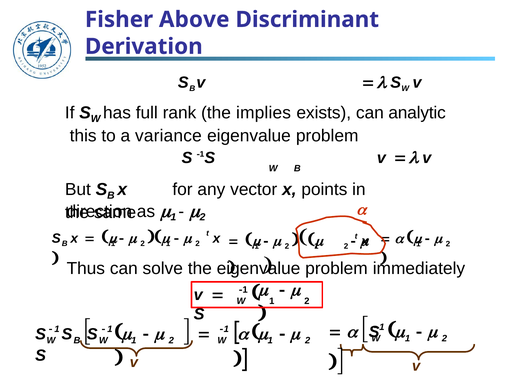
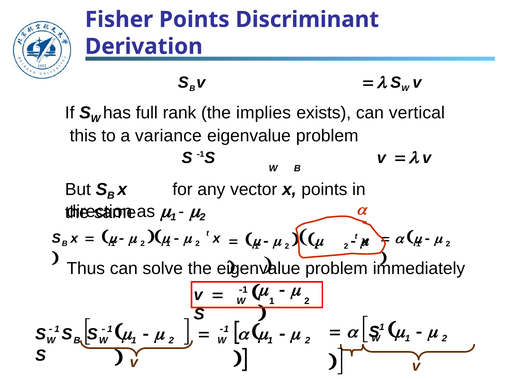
Fisher Above: Above -> Points
analytic: analytic -> vertical
